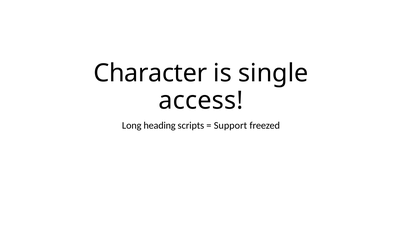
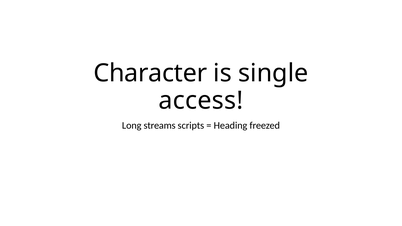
heading: heading -> streams
Support: Support -> Heading
